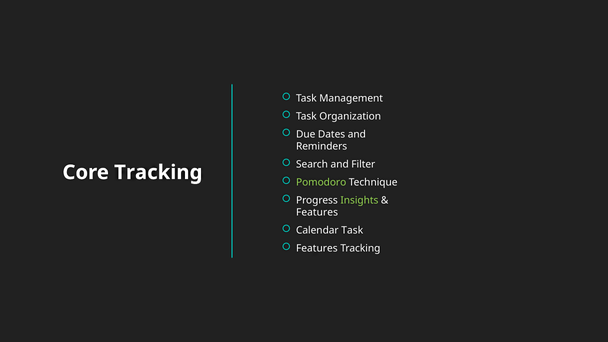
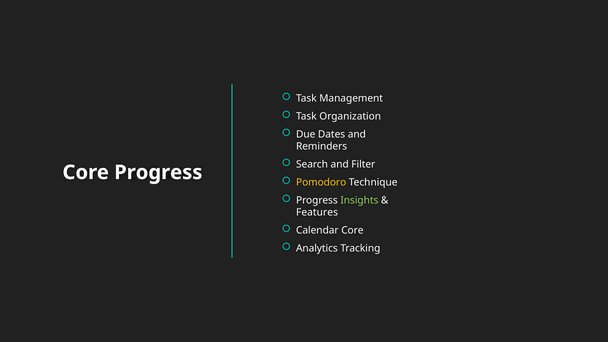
Core Tracking: Tracking -> Progress
Pomodoro colour: light green -> yellow
Calendar Task: Task -> Core
Features at (317, 248): Features -> Analytics
